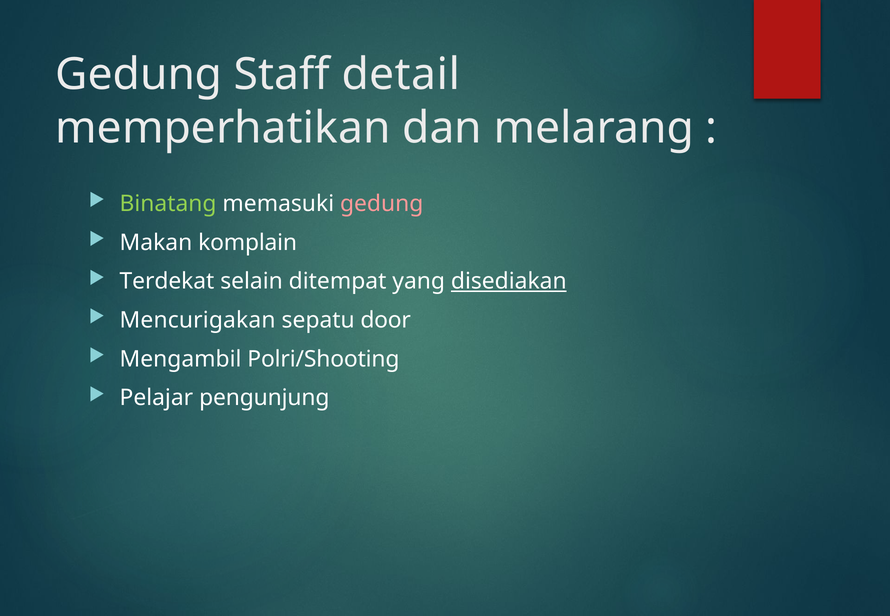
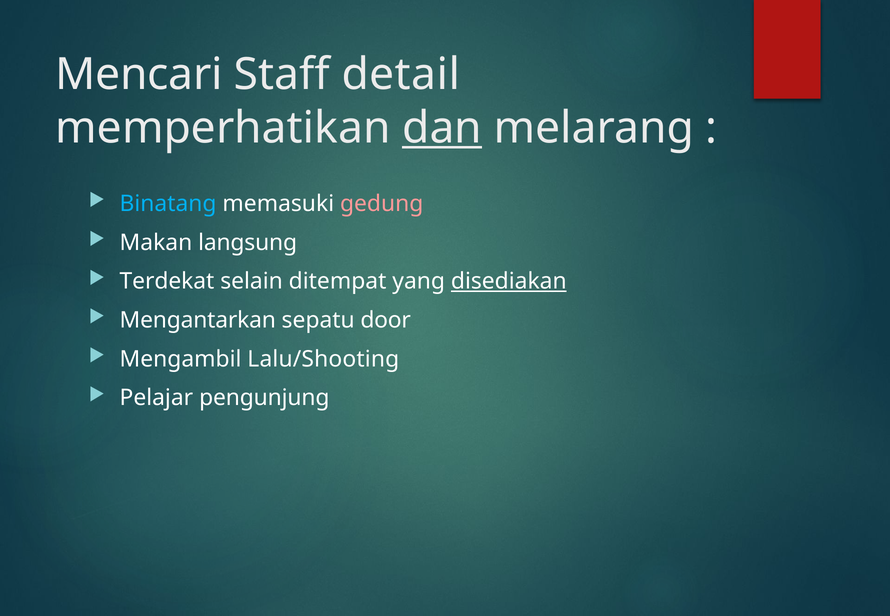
Gedung at (139, 75): Gedung -> Mencari
dan underline: none -> present
Binatang colour: light green -> light blue
komplain: komplain -> langsung
Mencurigakan: Mencurigakan -> Mengantarkan
Polri/Shooting: Polri/Shooting -> Lalu/Shooting
